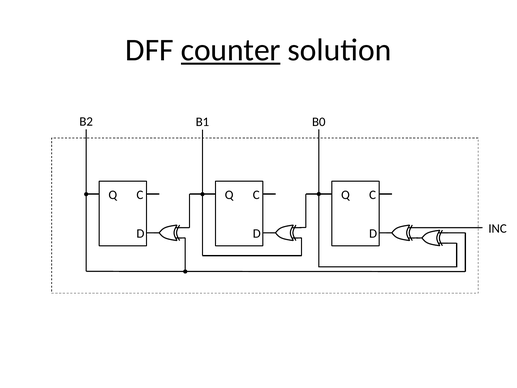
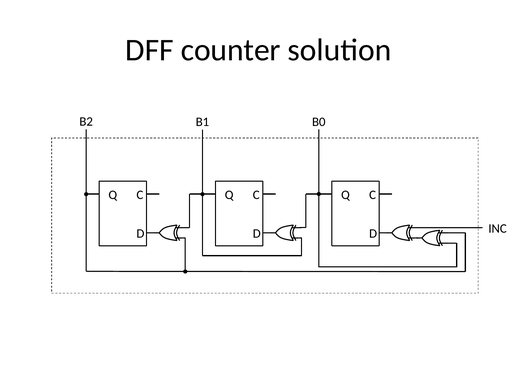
counter underline: present -> none
